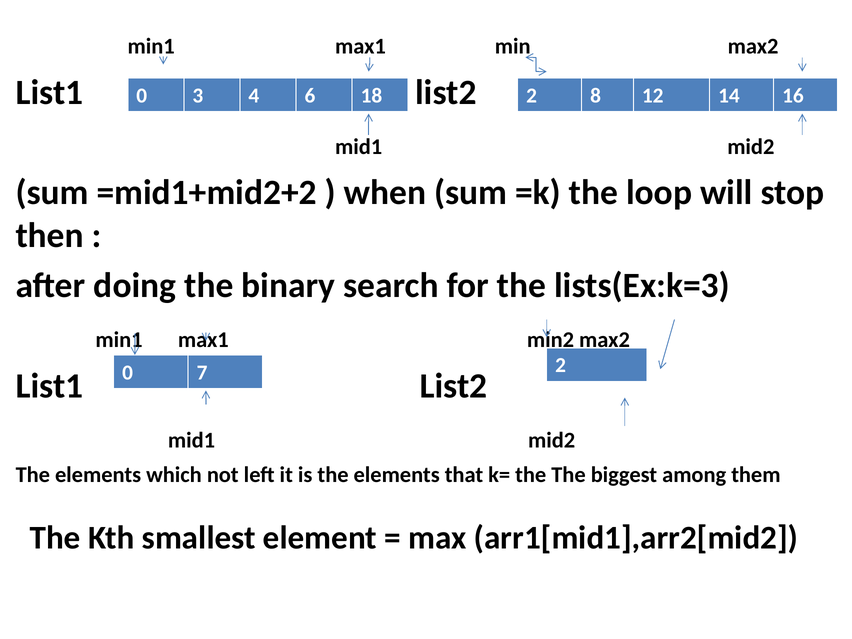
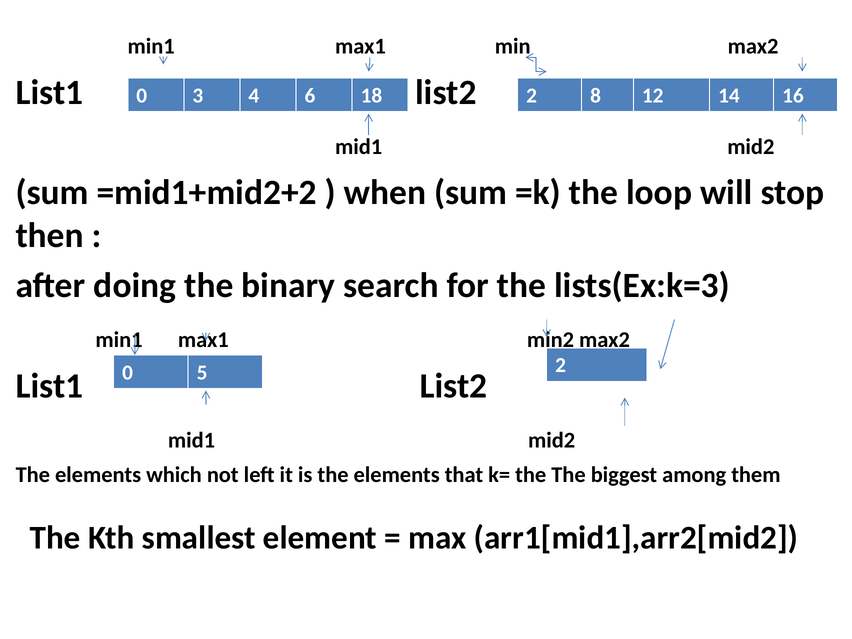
7: 7 -> 5
